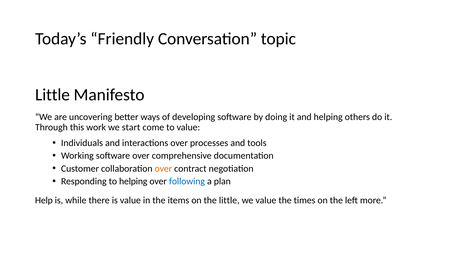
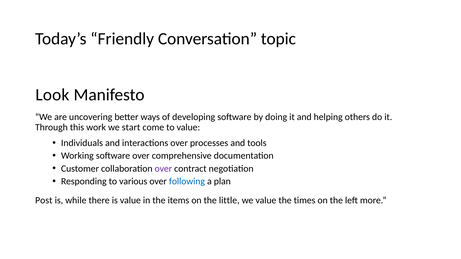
Little at (53, 95): Little -> Look
over at (163, 169) colour: orange -> purple
to helping: helping -> various
Help: Help -> Post
